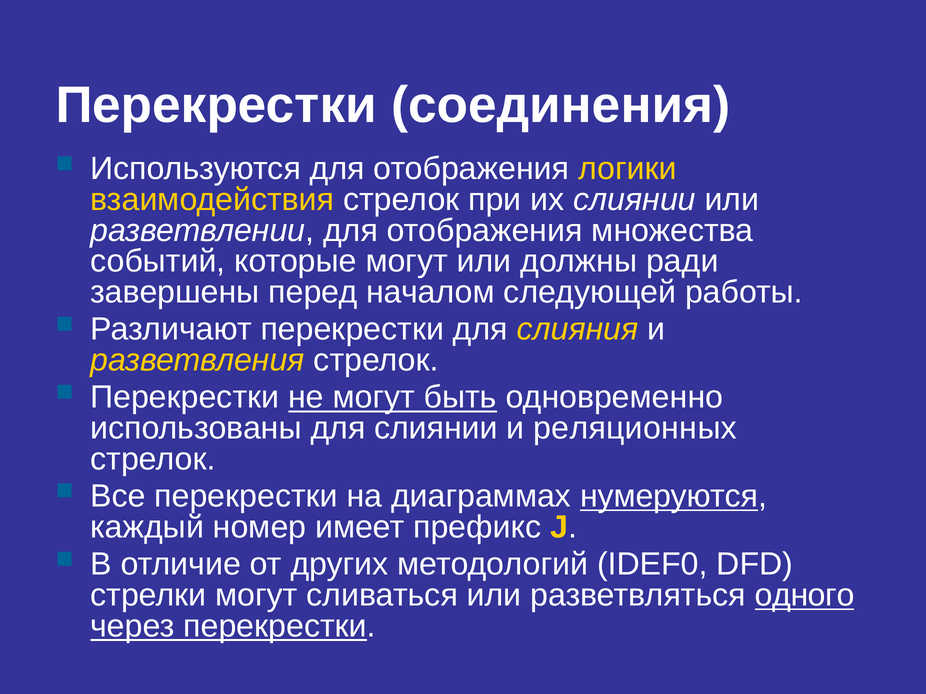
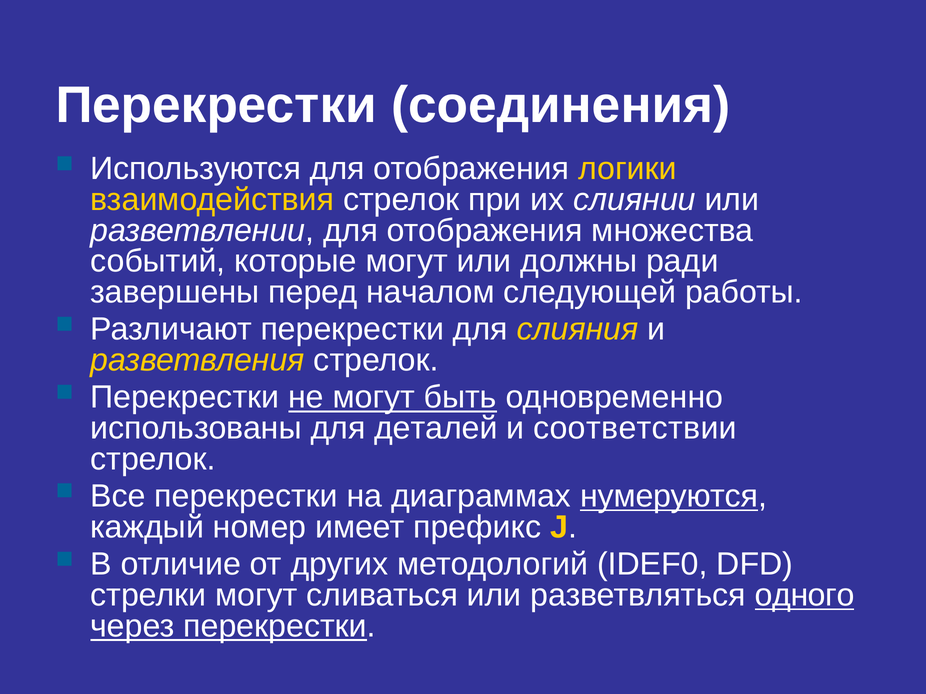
для слиянии: слиянии -> деталей
реляционных: реляционных -> соответствии
